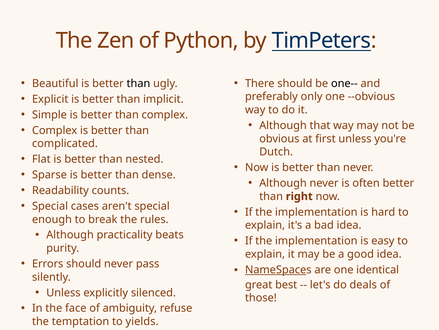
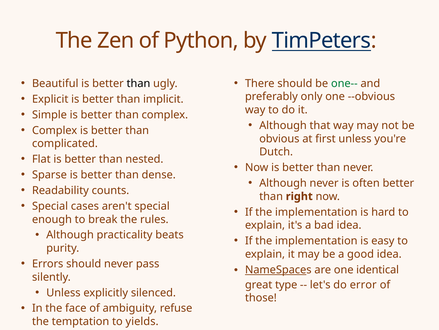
one-- colour: black -> green
best: best -> type
deals: deals -> error
